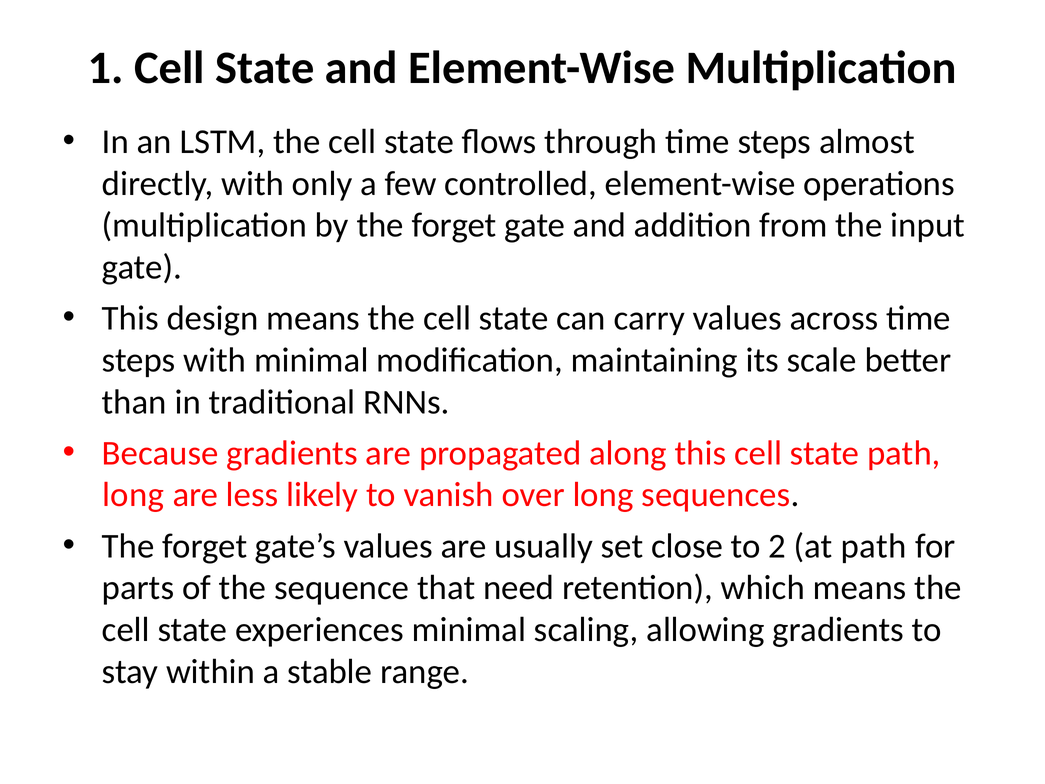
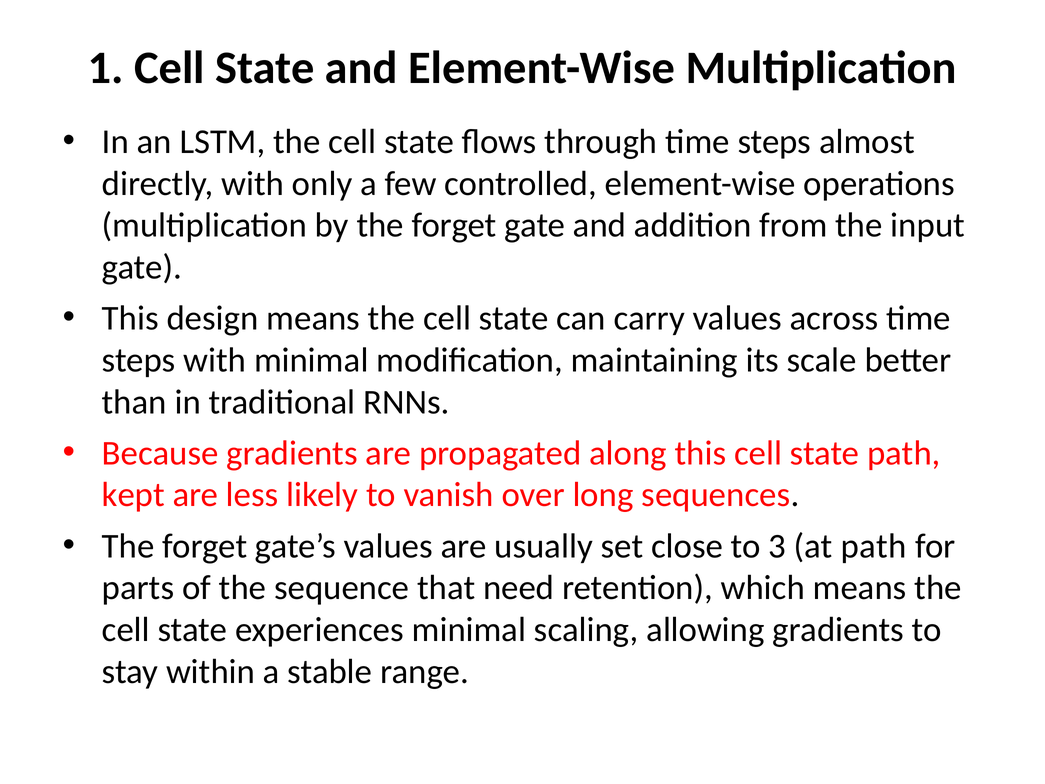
long at (133, 495): long -> kept
2: 2 -> 3
